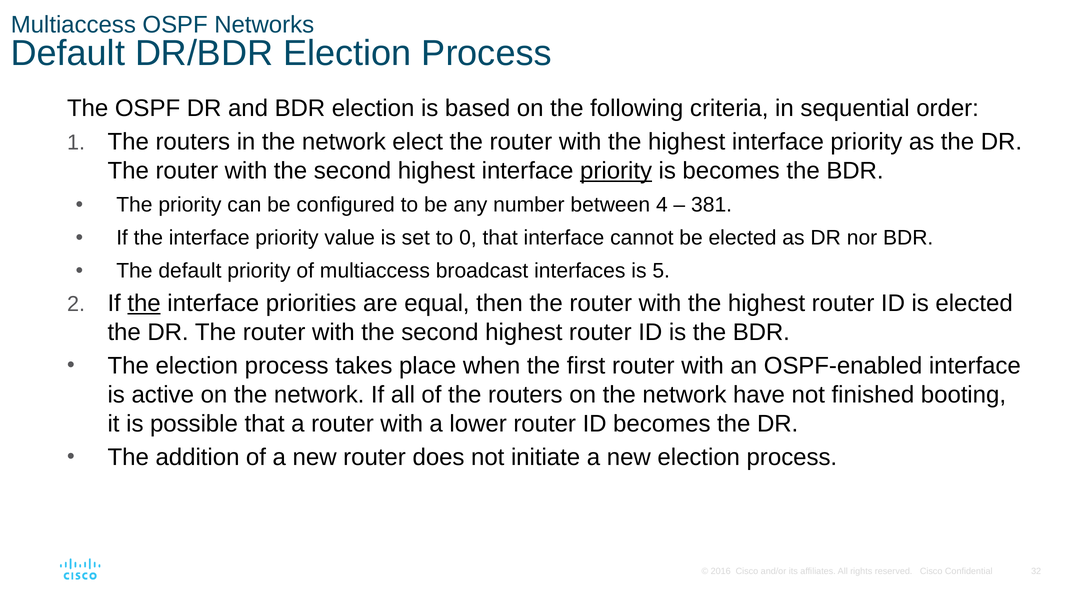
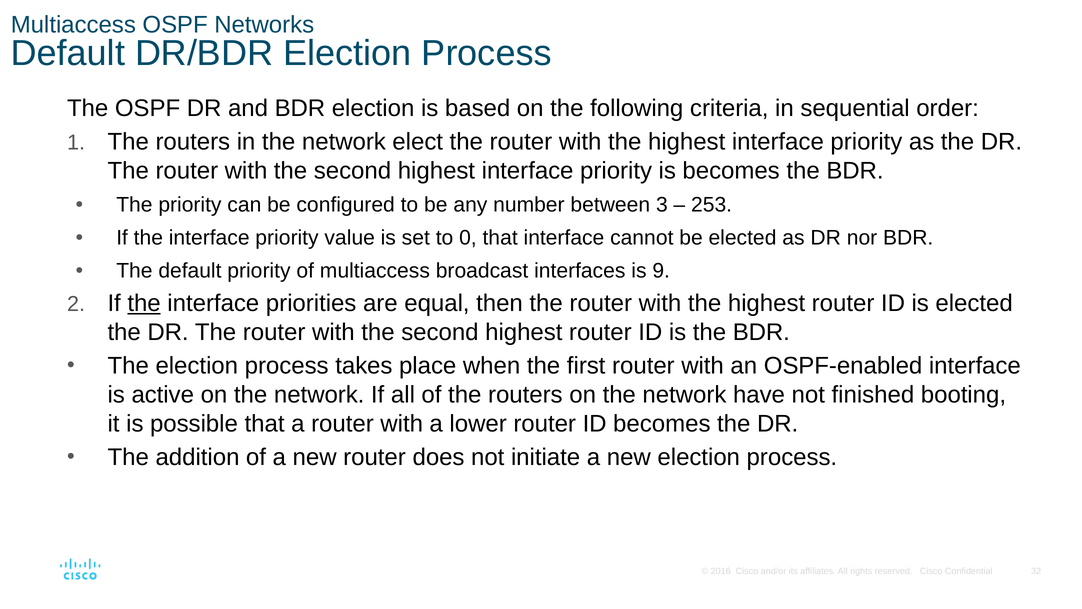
priority at (616, 171) underline: present -> none
4: 4 -> 3
381: 381 -> 253
5: 5 -> 9
